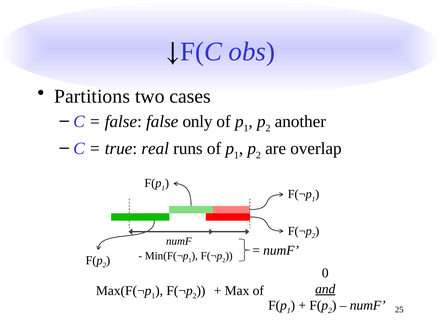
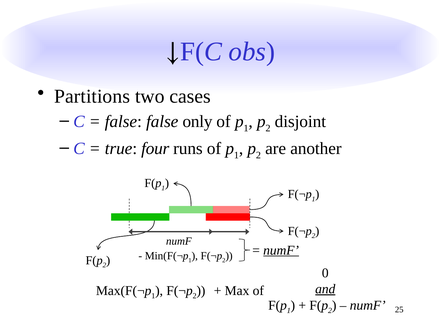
another: another -> disjoint
real: real -> four
overlap: overlap -> another
numF at (281, 250) underline: none -> present
